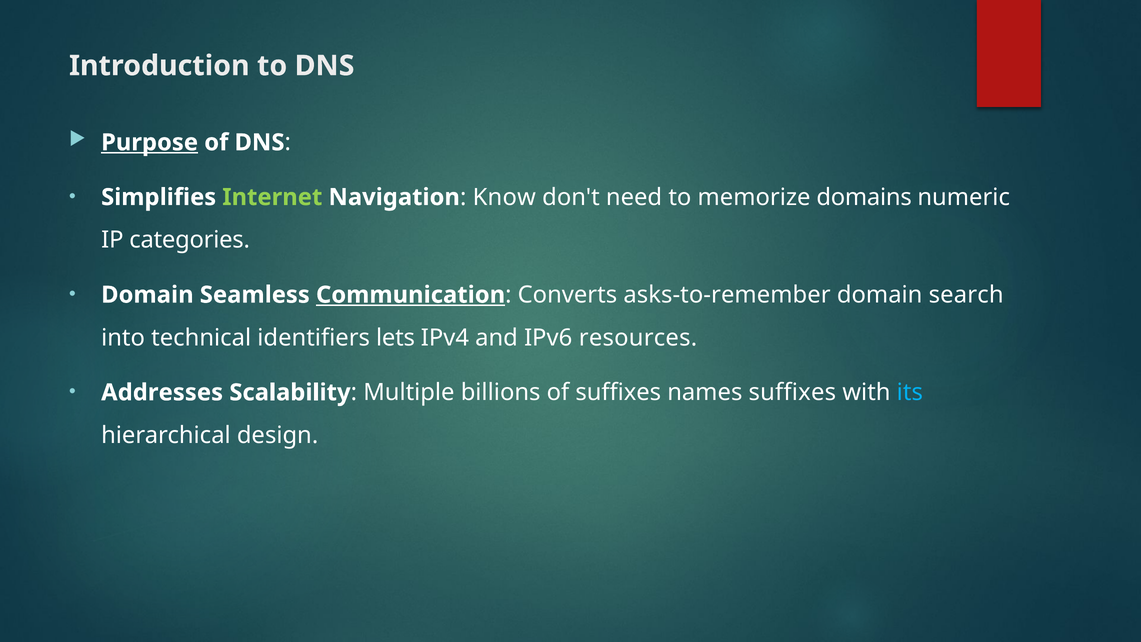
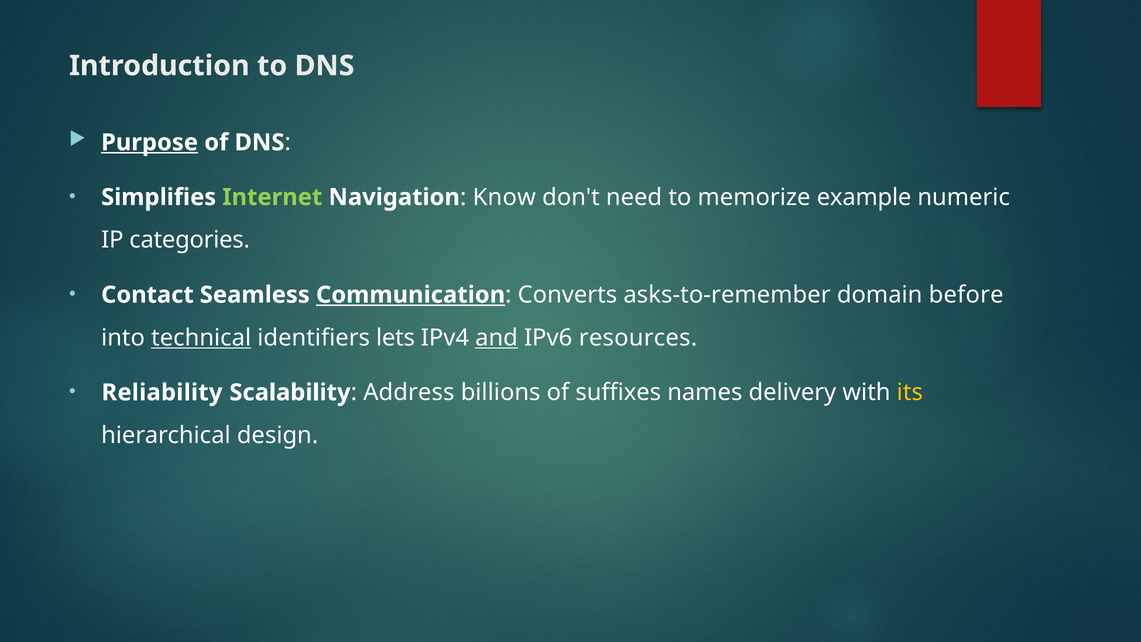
domains: domains -> example
Domain at (147, 295): Domain -> Contact
search: search -> before
technical underline: none -> present
and underline: none -> present
Addresses: Addresses -> Reliability
Multiple: Multiple -> Address
names suffixes: suffixes -> delivery
its colour: light blue -> yellow
